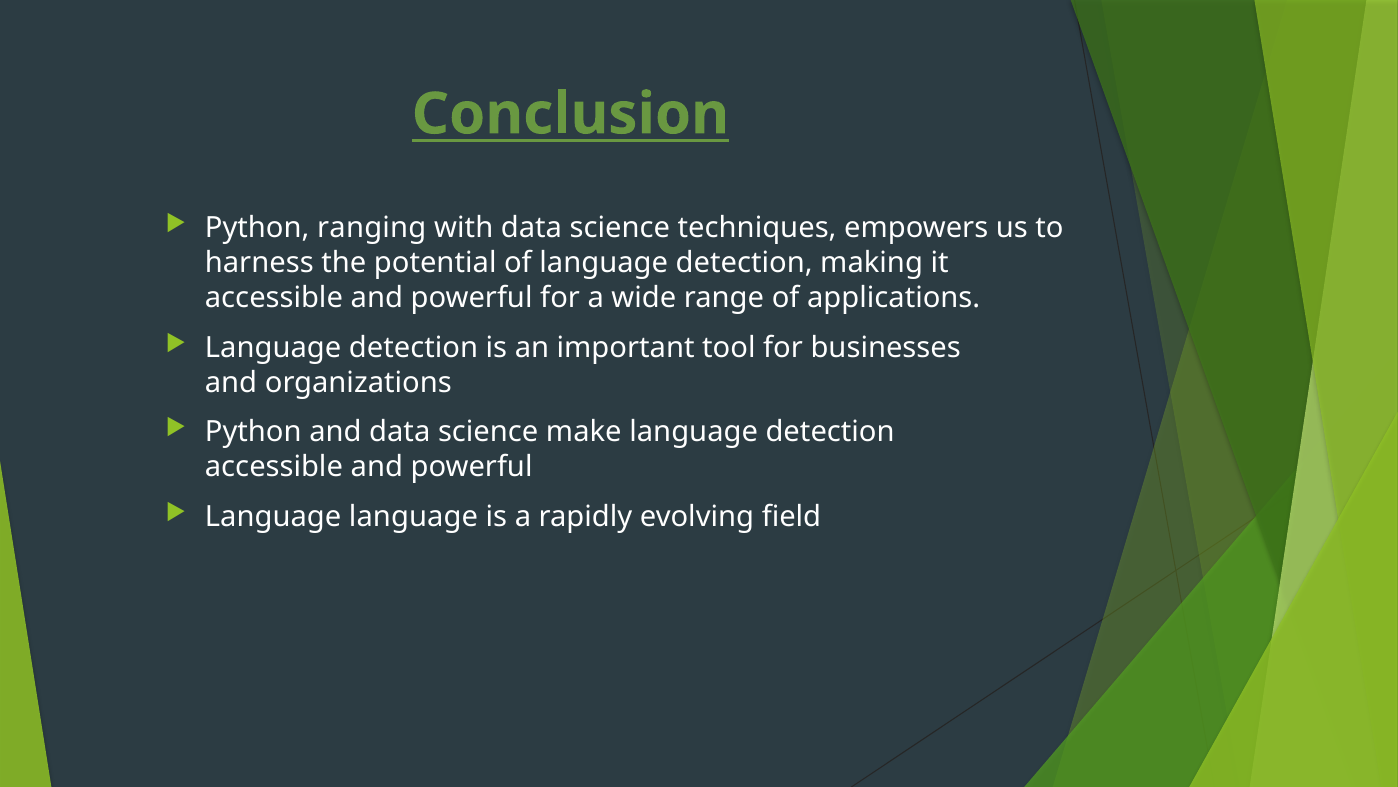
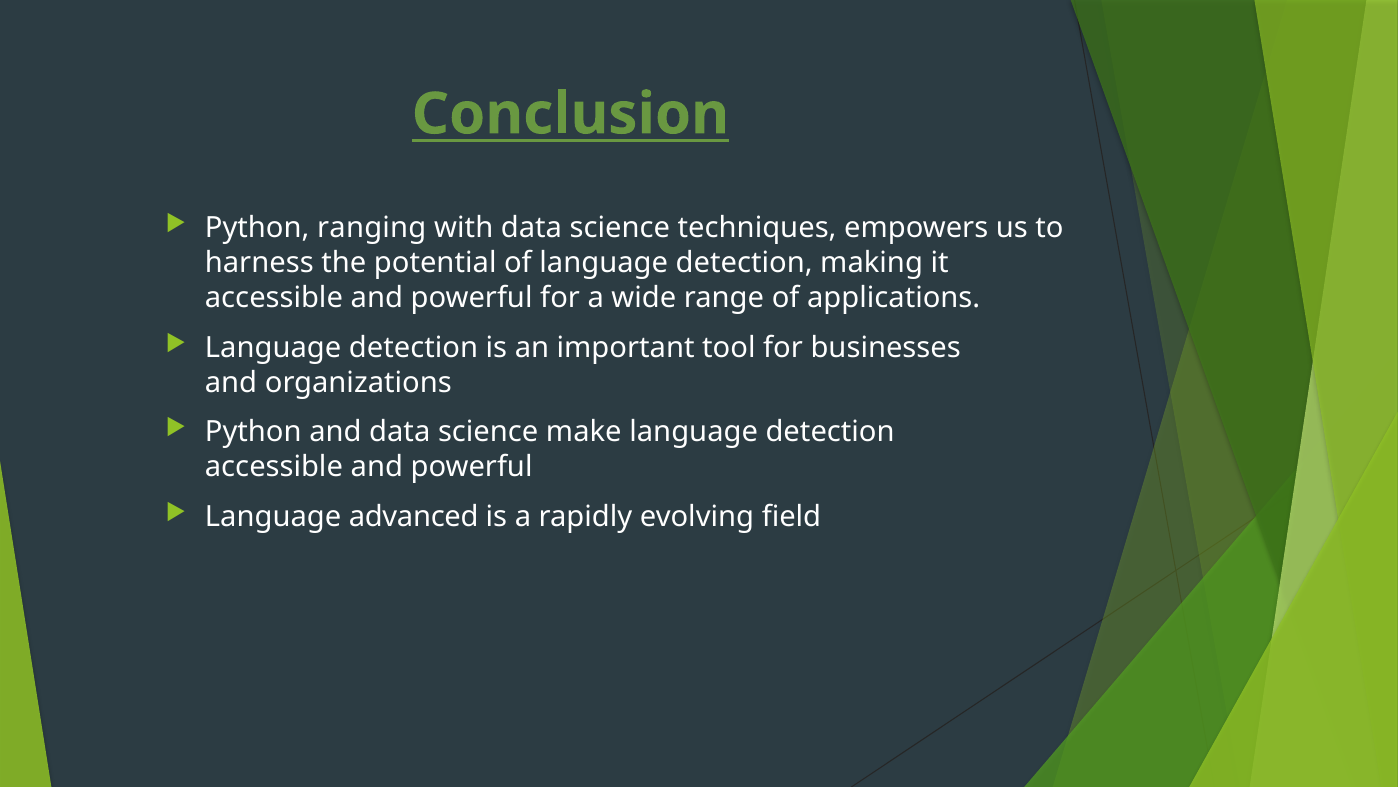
Language language: language -> advanced
